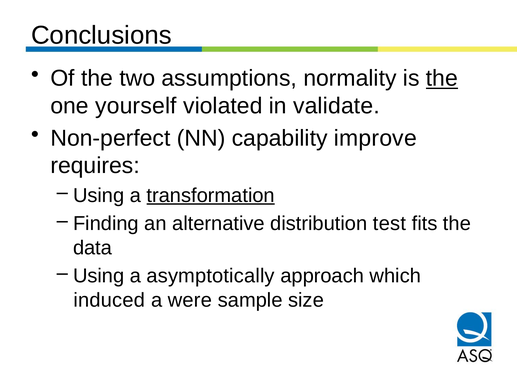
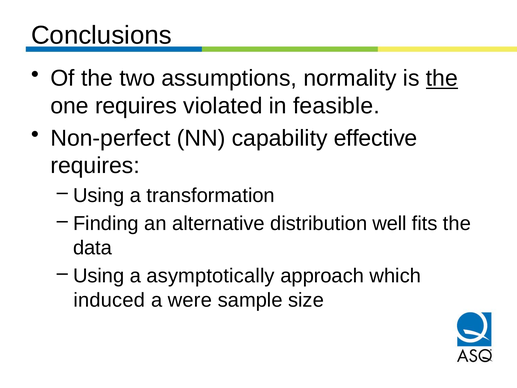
one yourself: yourself -> requires
validate: validate -> feasible
improve: improve -> effective
transformation underline: present -> none
test: test -> well
